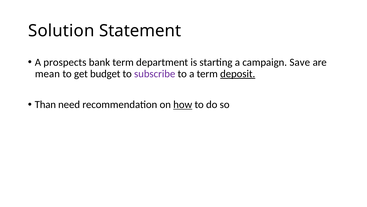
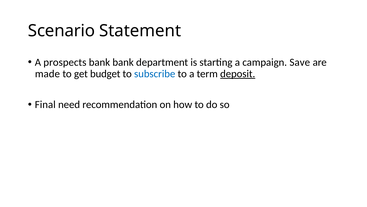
Solution: Solution -> Scenario
bank term: term -> bank
mean: mean -> made
subscribe colour: purple -> blue
Than: Than -> Final
how underline: present -> none
